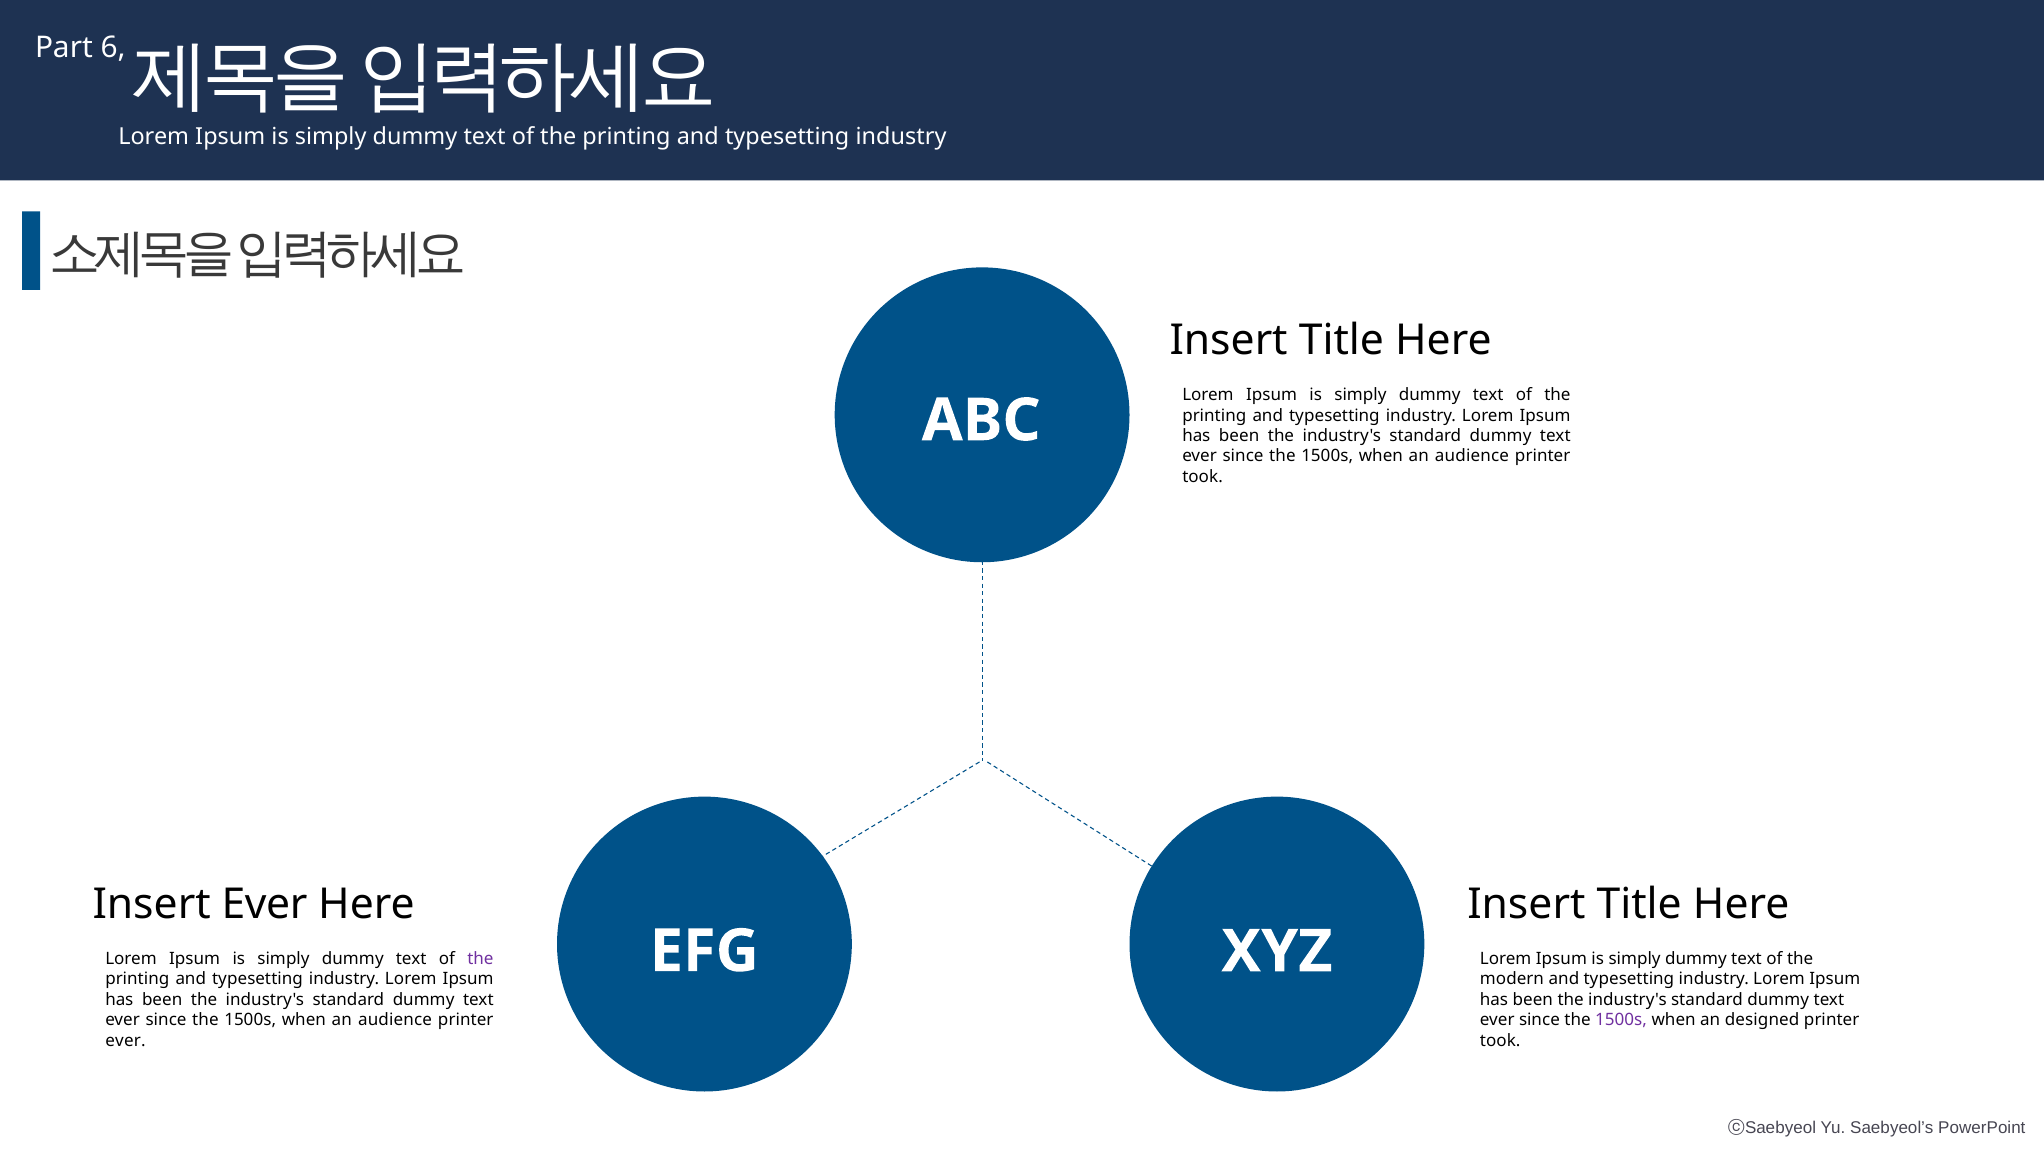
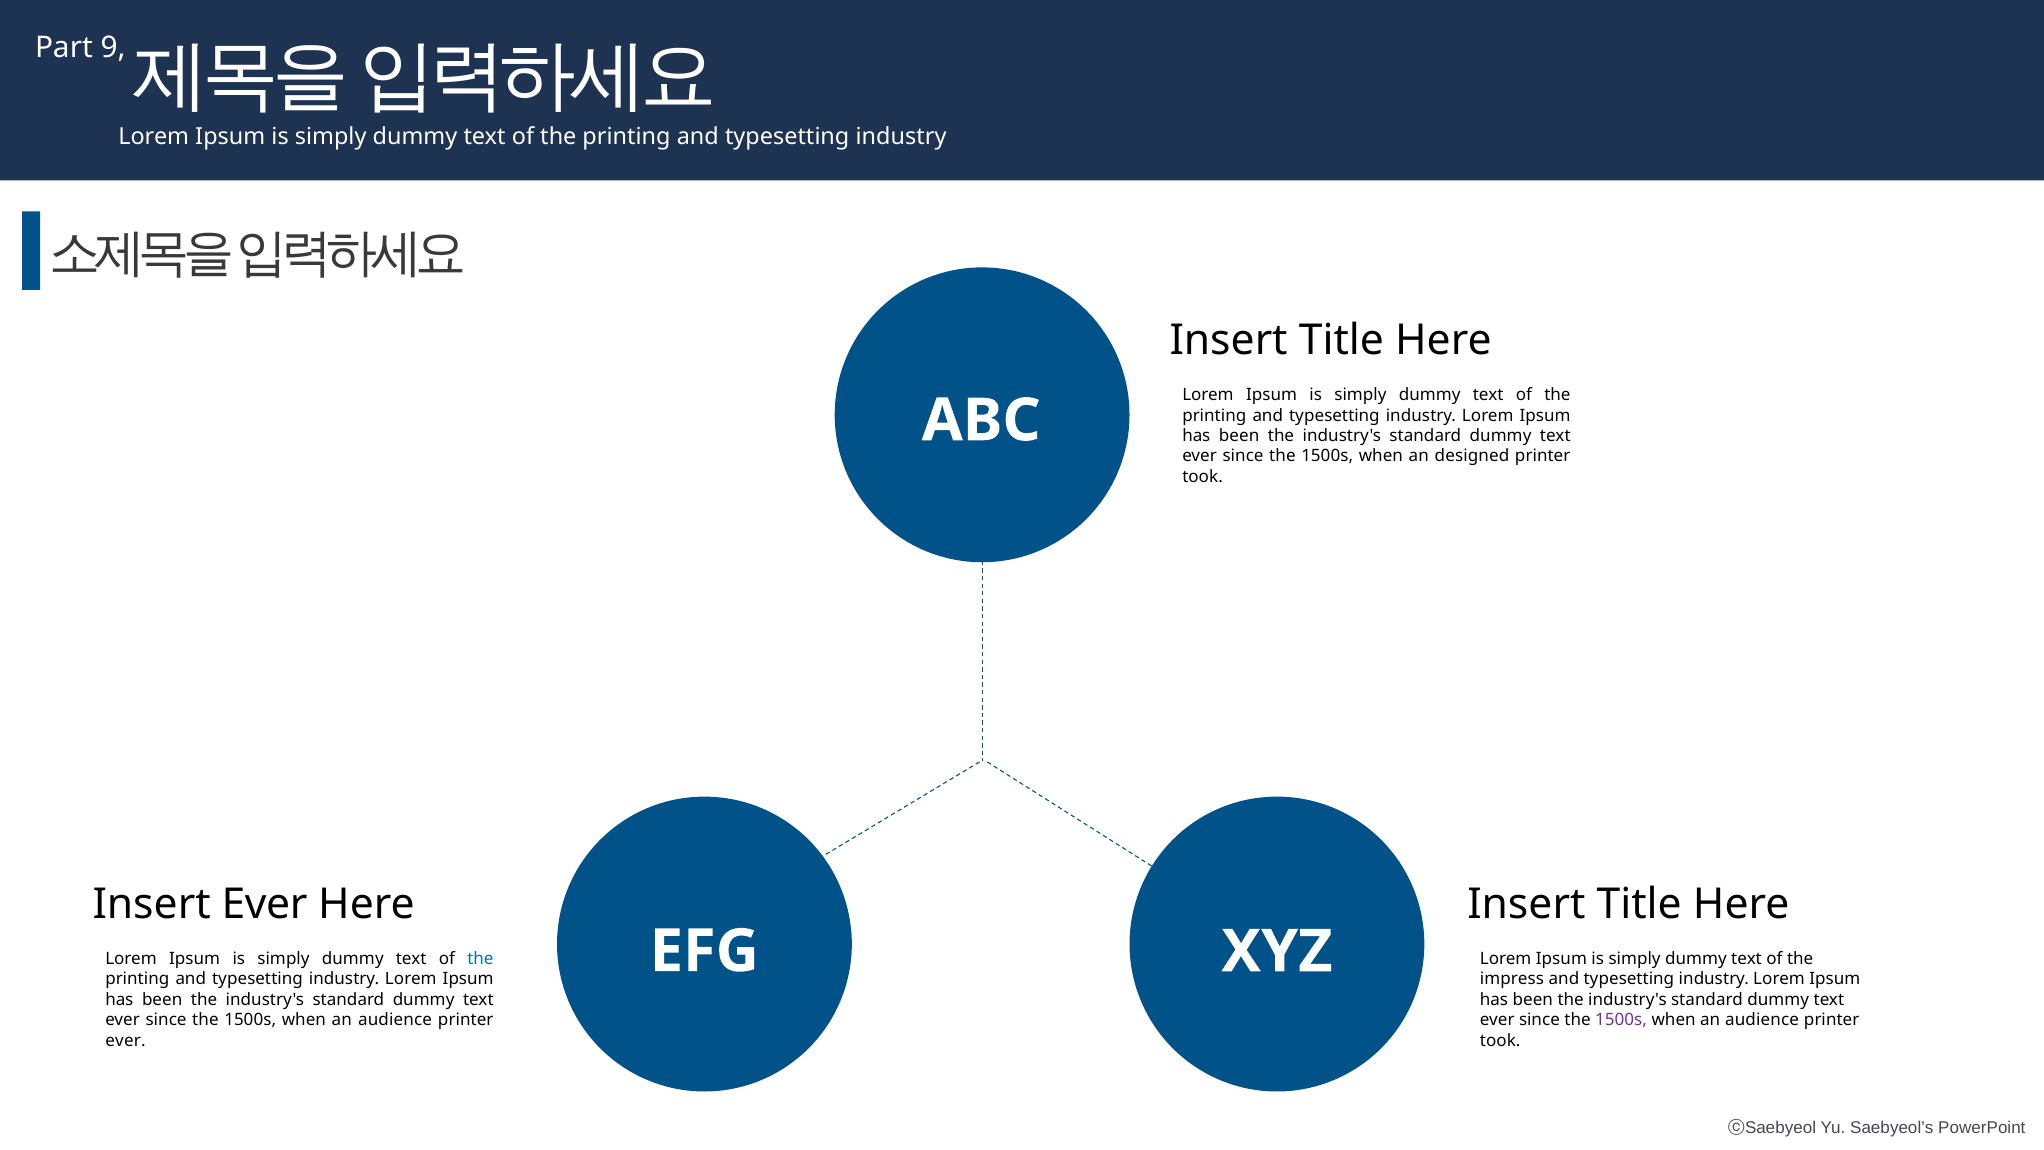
6: 6 -> 9
audience at (1472, 456): audience -> designed
the at (480, 959) colour: purple -> blue
modern: modern -> impress
designed at (1762, 1020): designed -> audience
